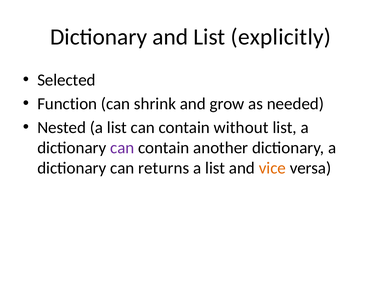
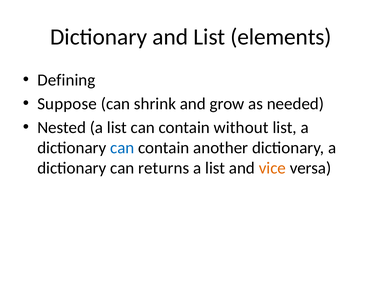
explicitly: explicitly -> elements
Selected: Selected -> Defining
Function: Function -> Suppose
can at (122, 148) colour: purple -> blue
